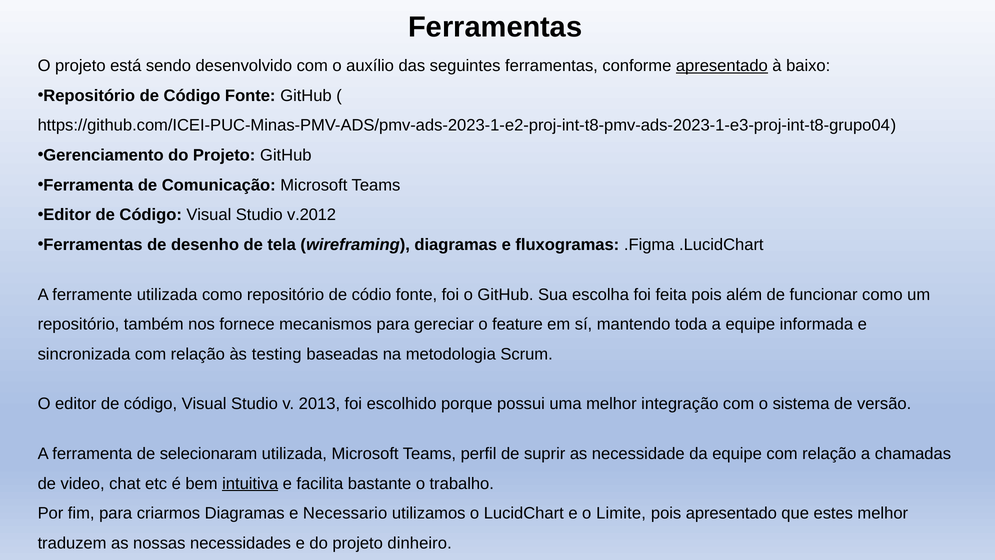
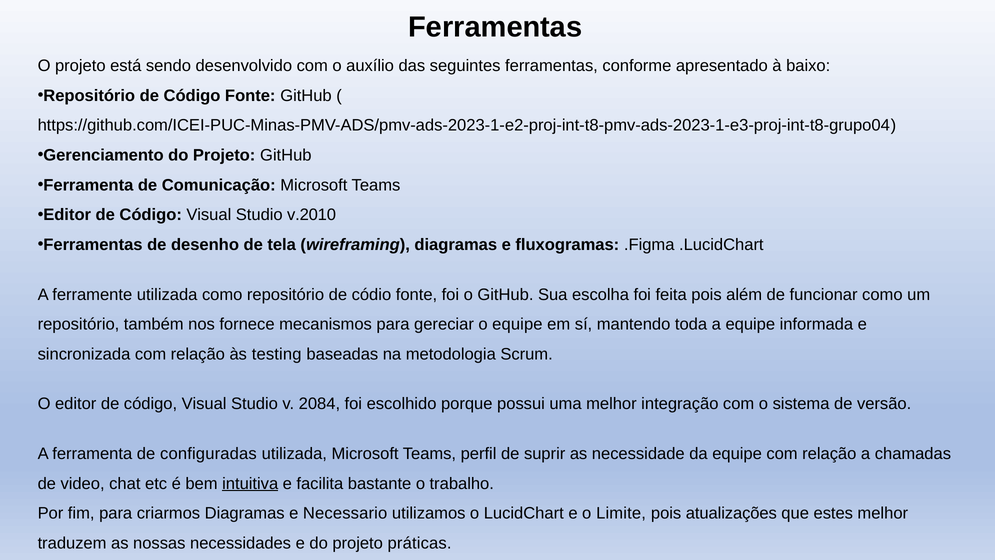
apresentado at (722, 66) underline: present -> none
v.2012: v.2012 -> v.2010
o feature: feature -> equipe
2013: 2013 -> 2084
selecionaram: selecionaram -> configuradas
pois apresentado: apresentado -> atualizações
dinheiro: dinheiro -> práticas
